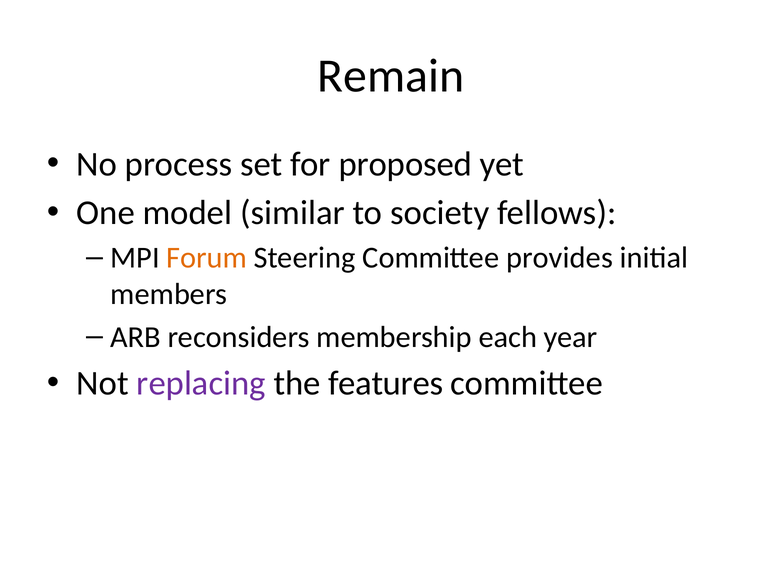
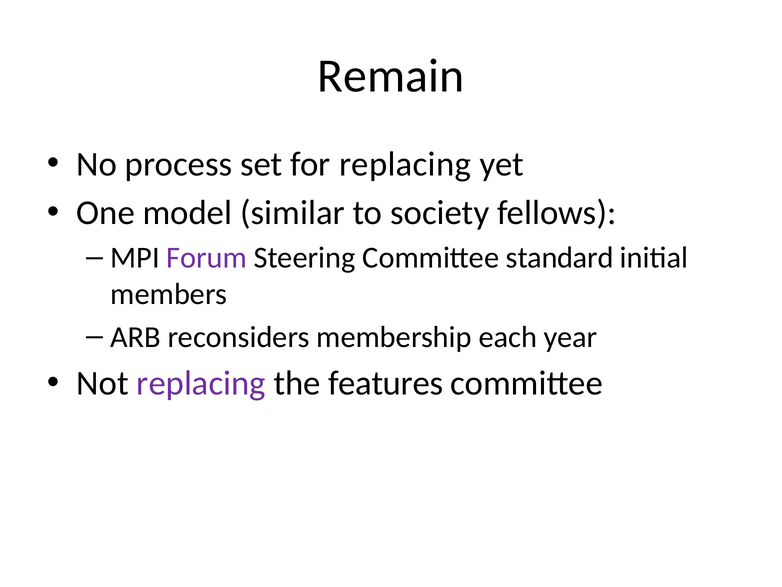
for proposed: proposed -> replacing
Forum colour: orange -> purple
provides: provides -> standard
